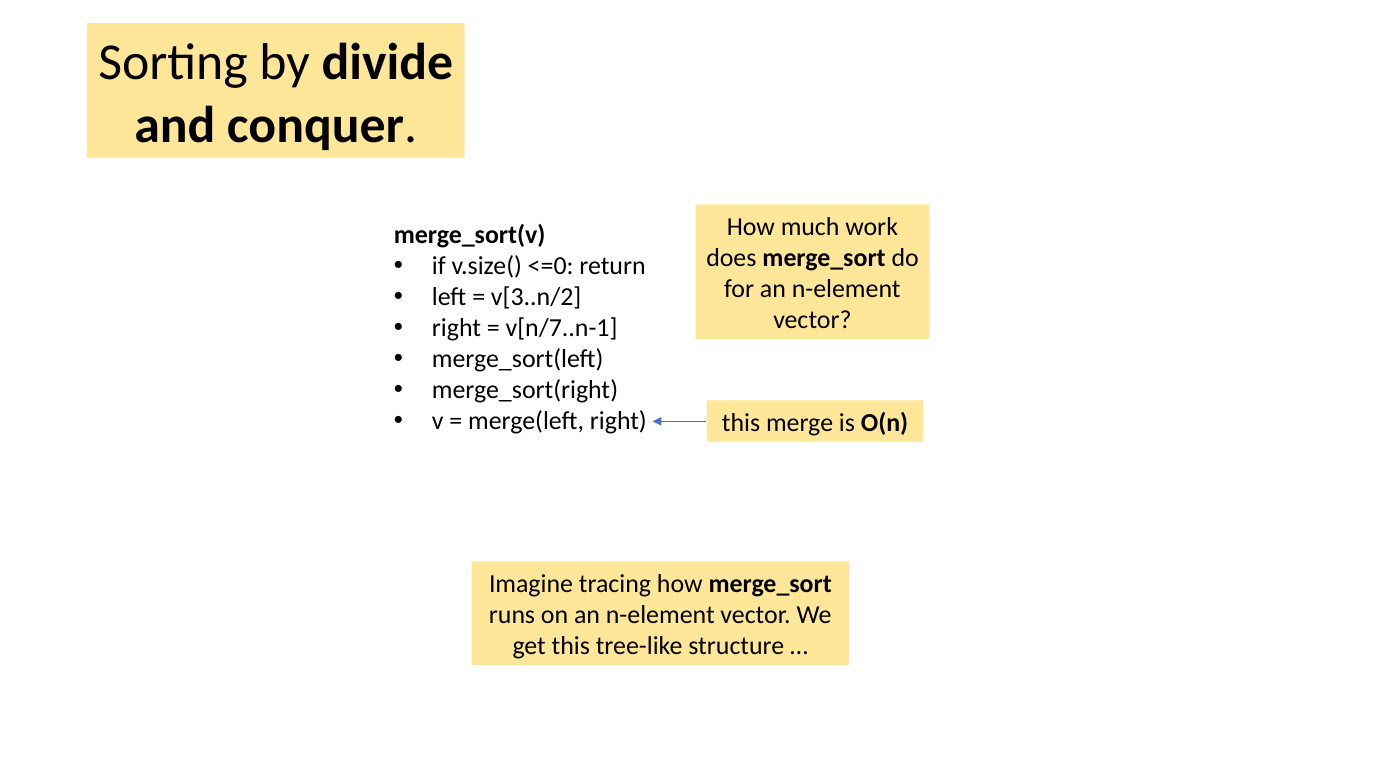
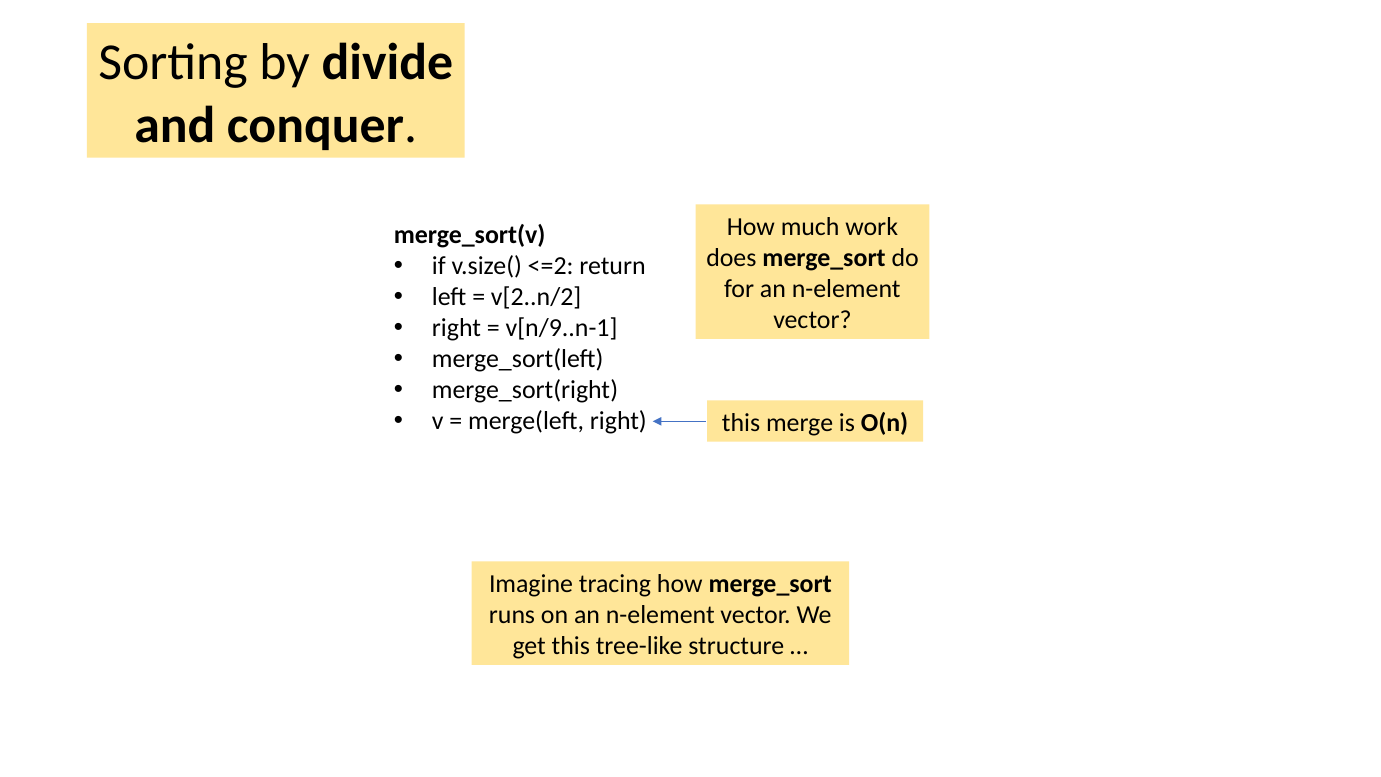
<=0: <=0 -> <=2
v[3..n/2: v[3..n/2 -> v[2..n/2
v[n/7..n-1: v[n/7..n-1 -> v[n/9..n-1
